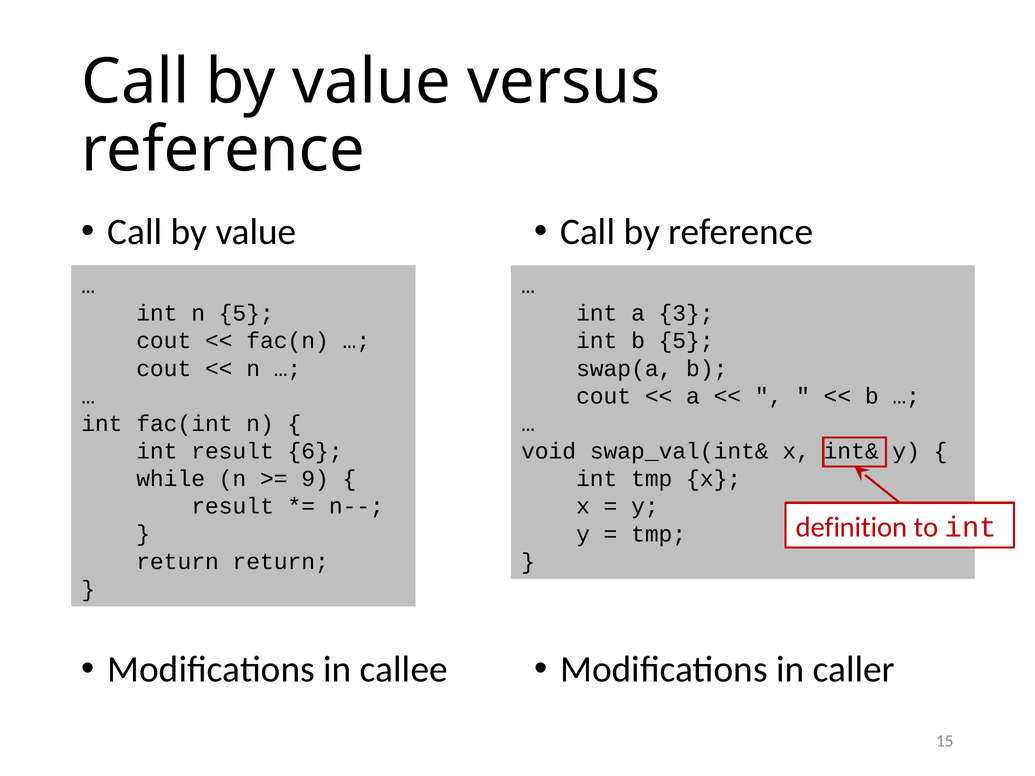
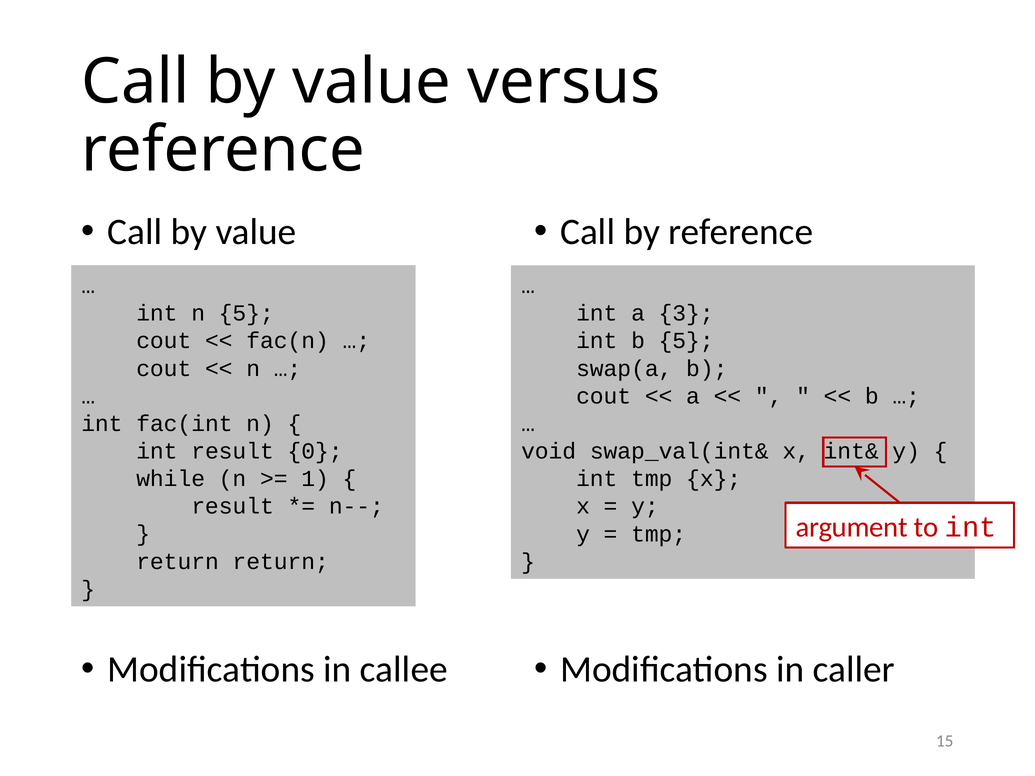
6: 6 -> 0
9: 9 -> 1
definition: definition -> argument
